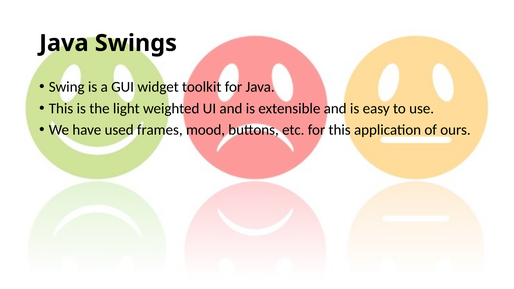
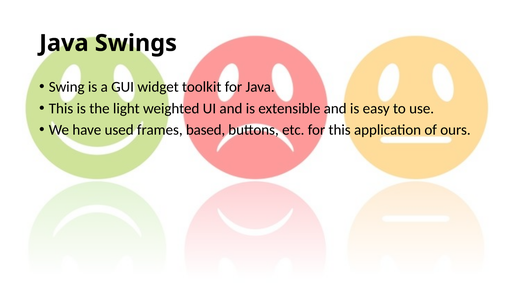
mood: mood -> based
